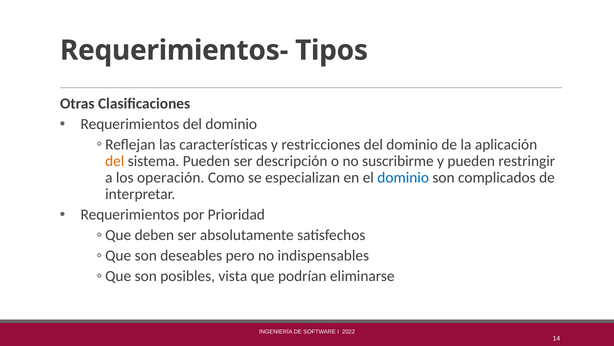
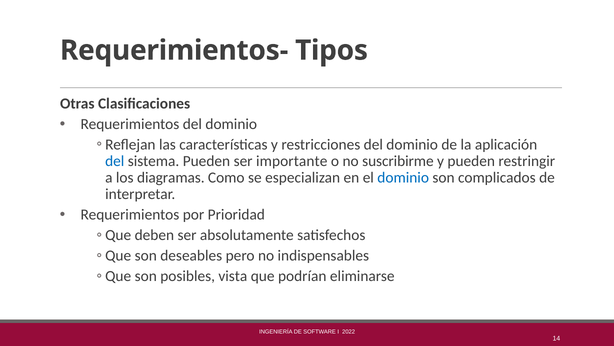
del at (115, 161) colour: orange -> blue
descripción: descripción -> importante
operación: operación -> diagramas
